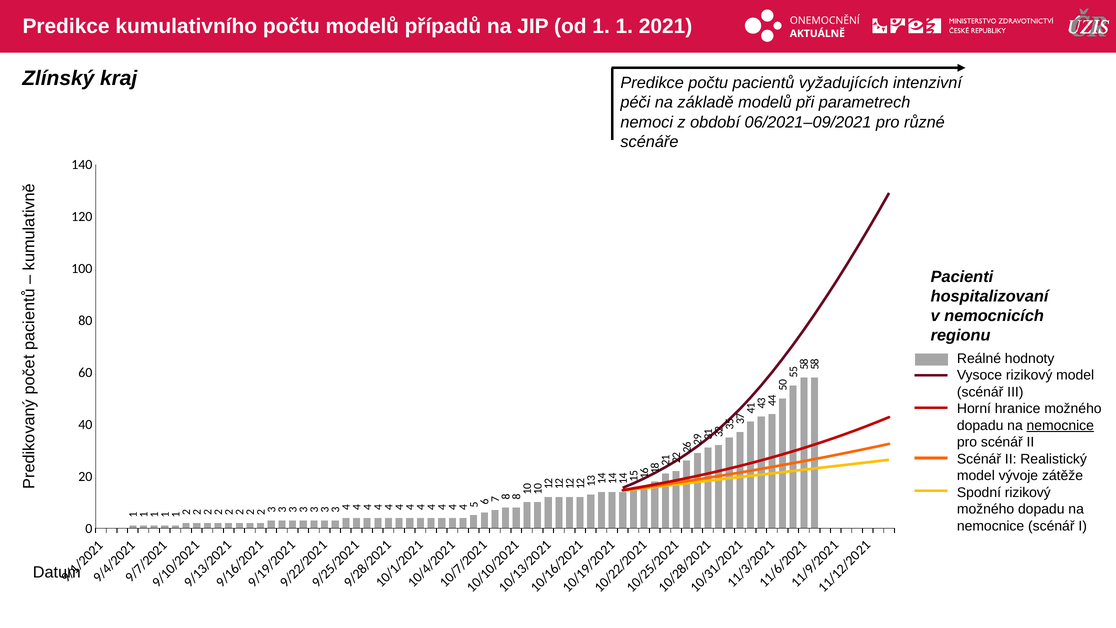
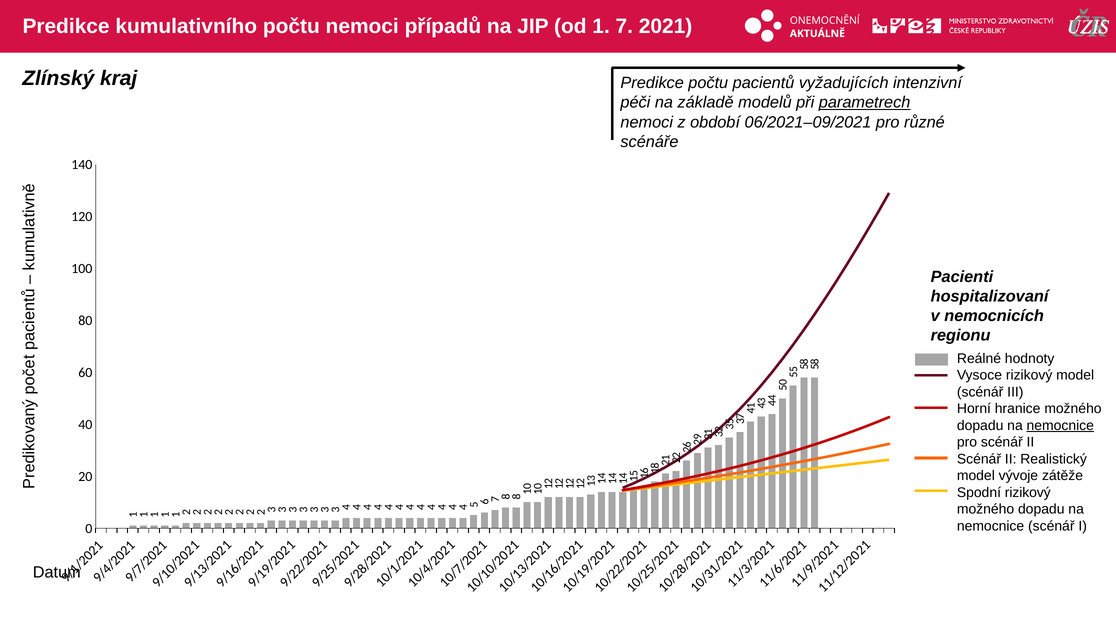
počtu modelů: modelů -> nemoci
od 1 1: 1 -> 7
parametrech underline: none -> present
